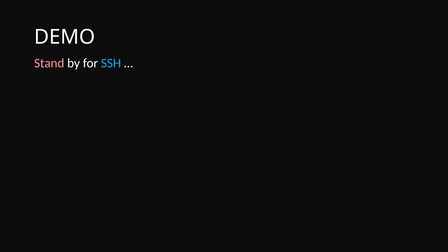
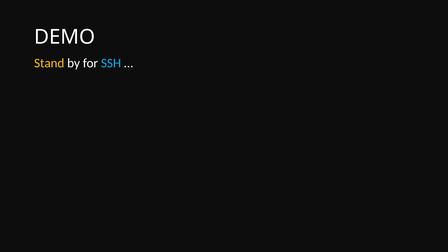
Stand colour: pink -> yellow
